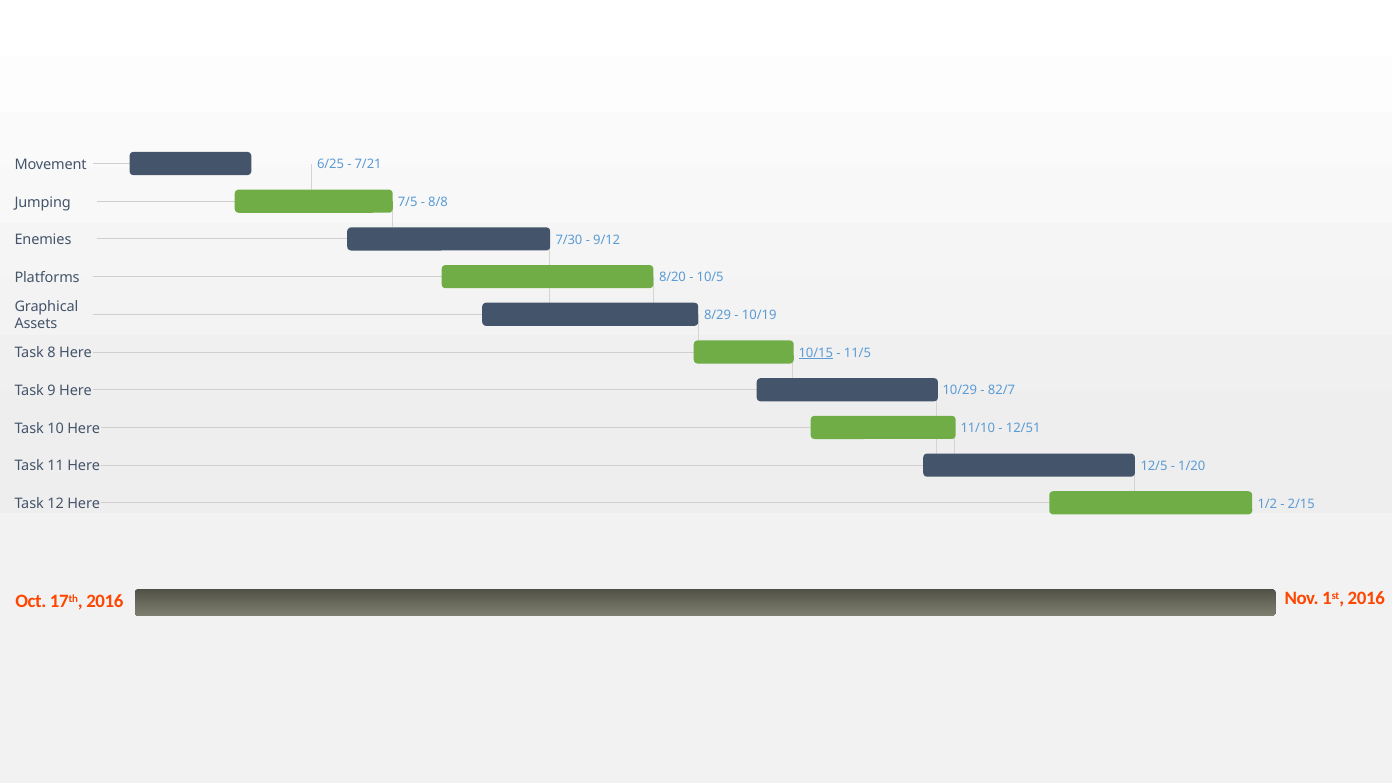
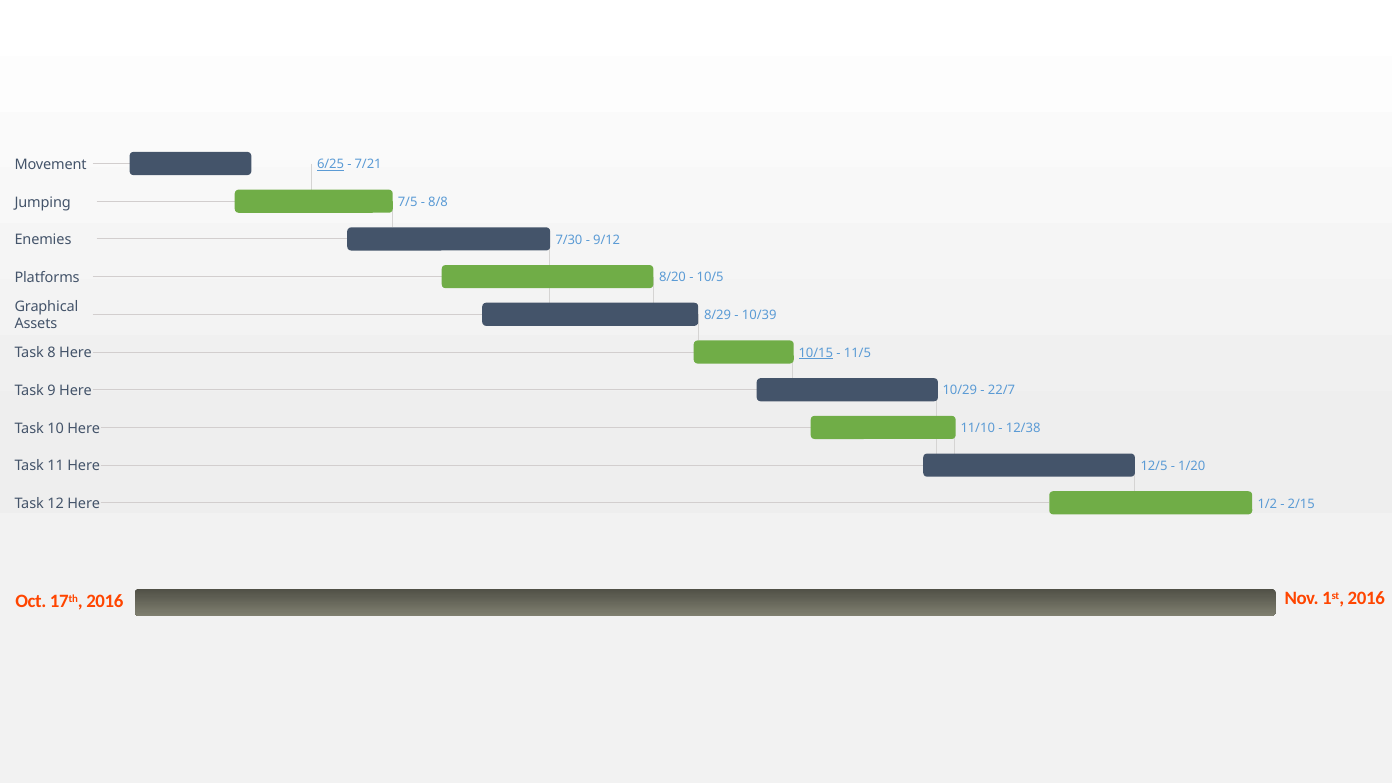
6/25 underline: none -> present
10/19: 10/19 -> 10/39
82/7: 82/7 -> 22/7
12/51: 12/51 -> 12/38
